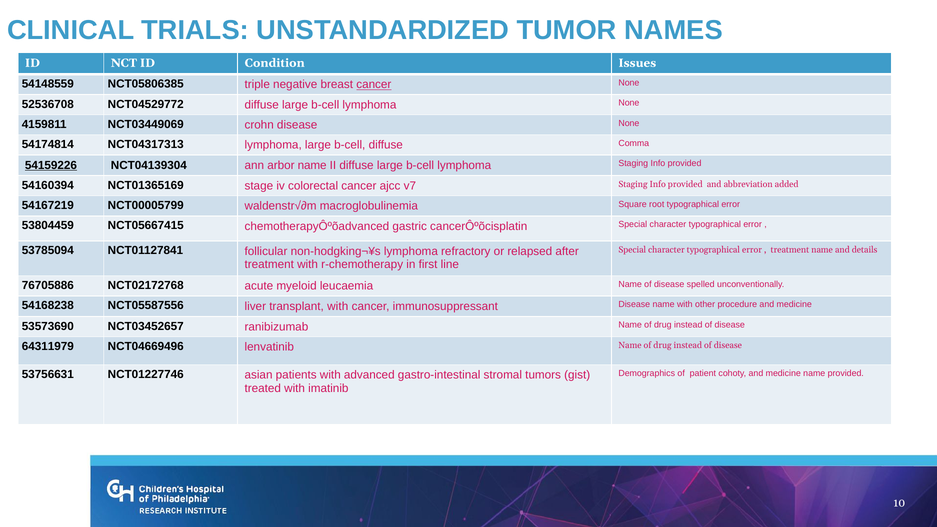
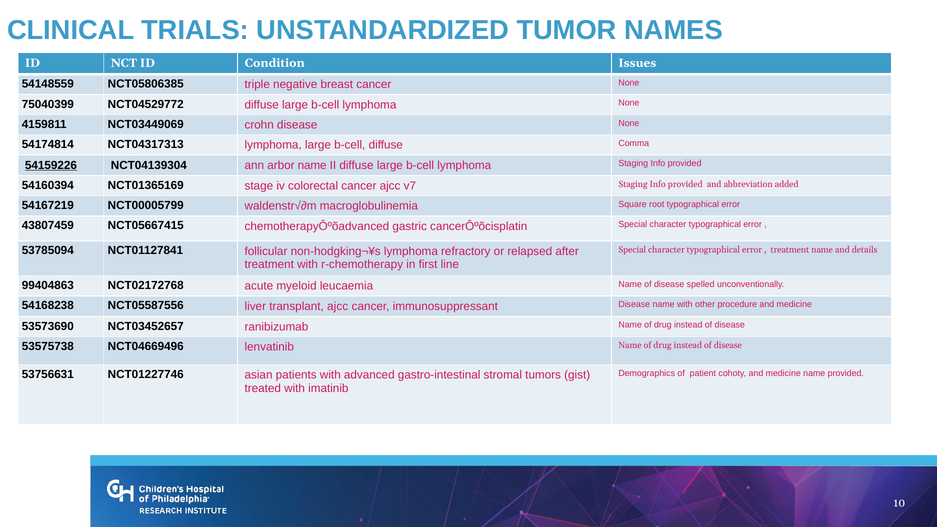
cancer at (374, 85) underline: present -> none
52536708: 52536708 -> 75040399
53804459: 53804459 -> 43807459
76705886: 76705886 -> 99404863
transplant with: with -> ajcc
64311979: 64311979 -> 53575738
